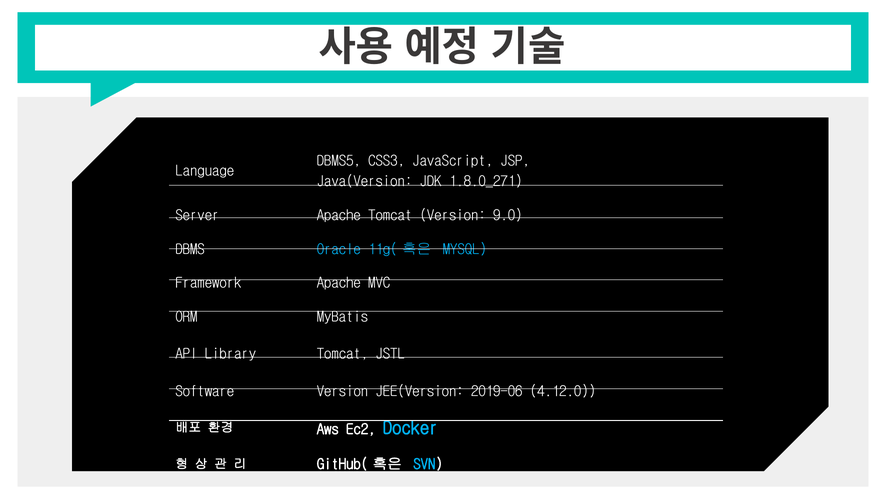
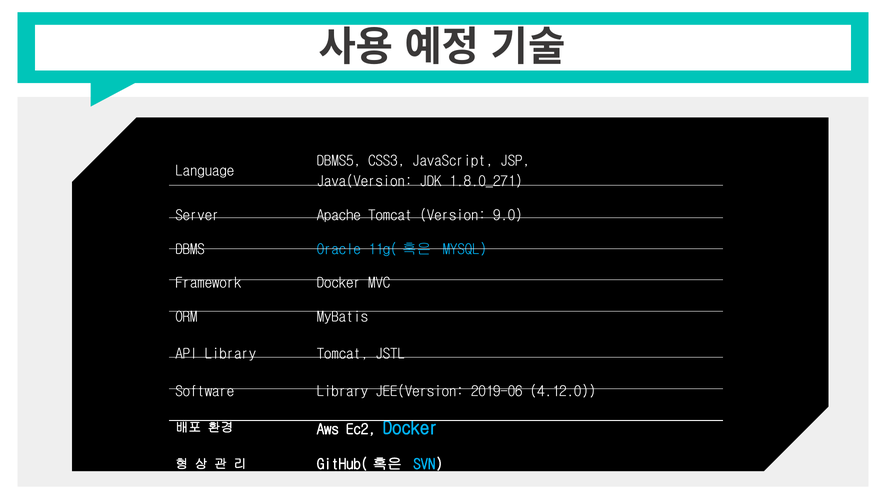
Framework Apache: Apache -> Docker
Software Version: Version -> Library
